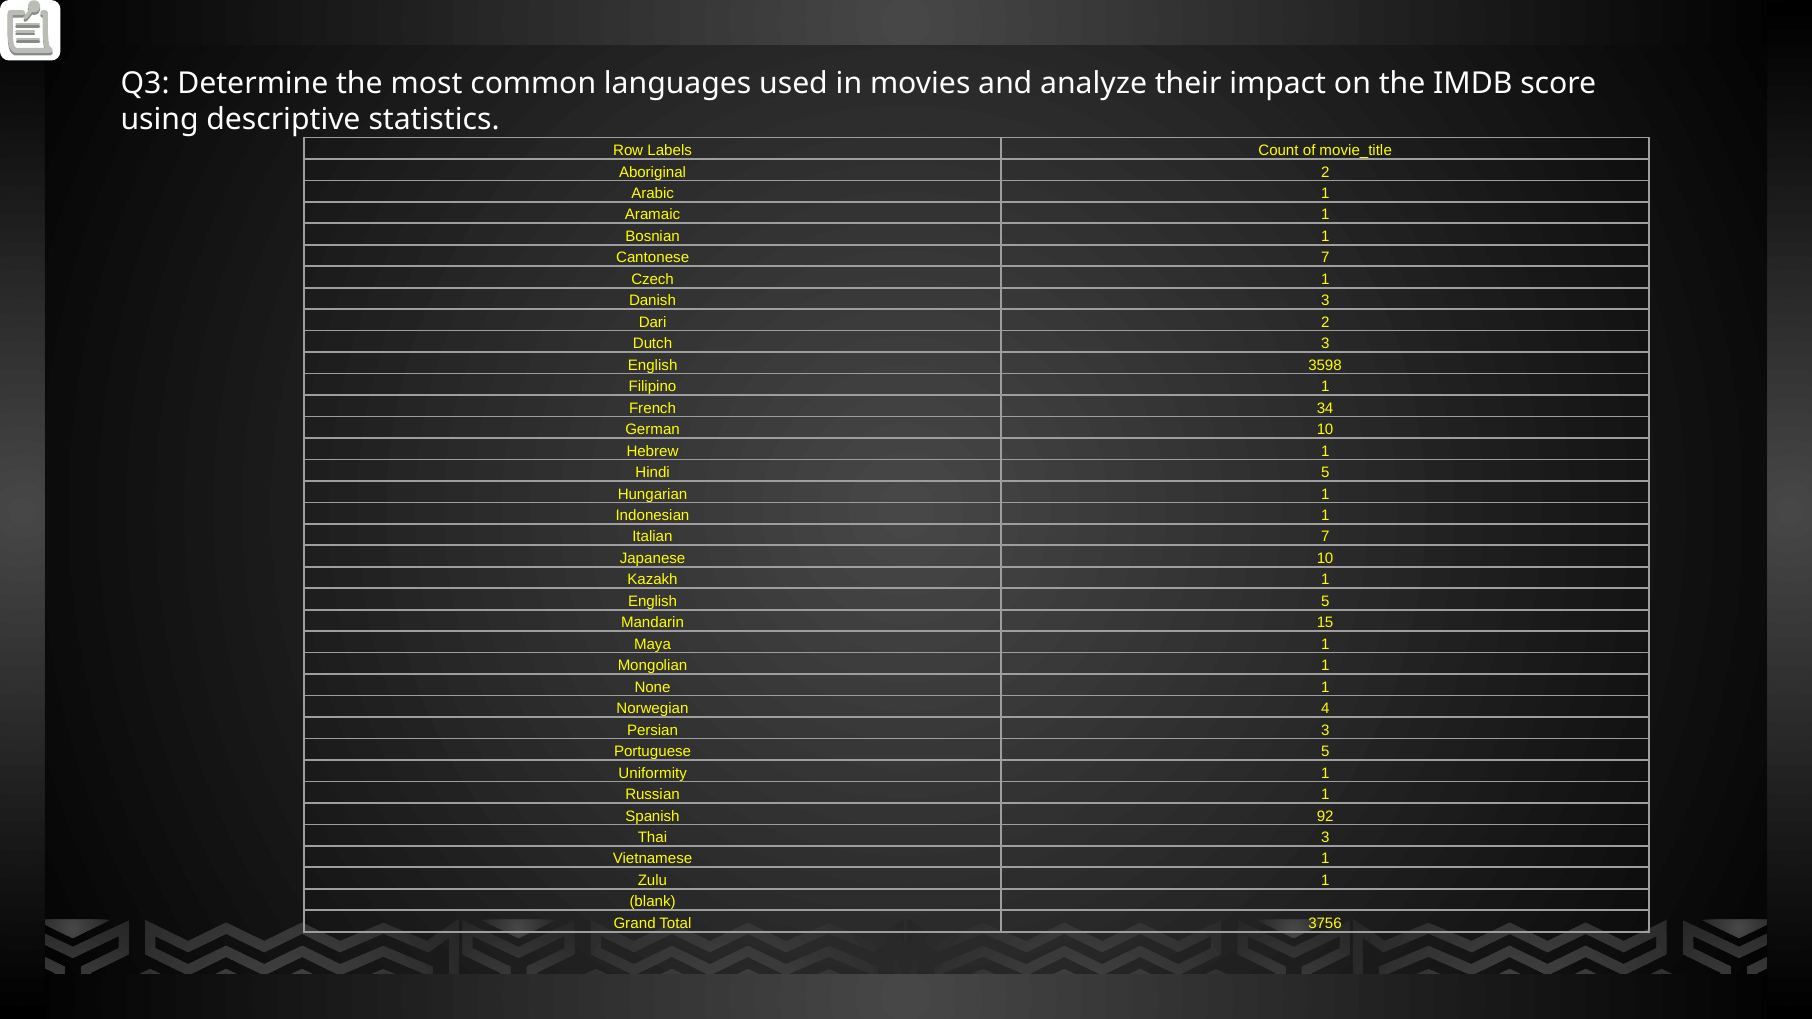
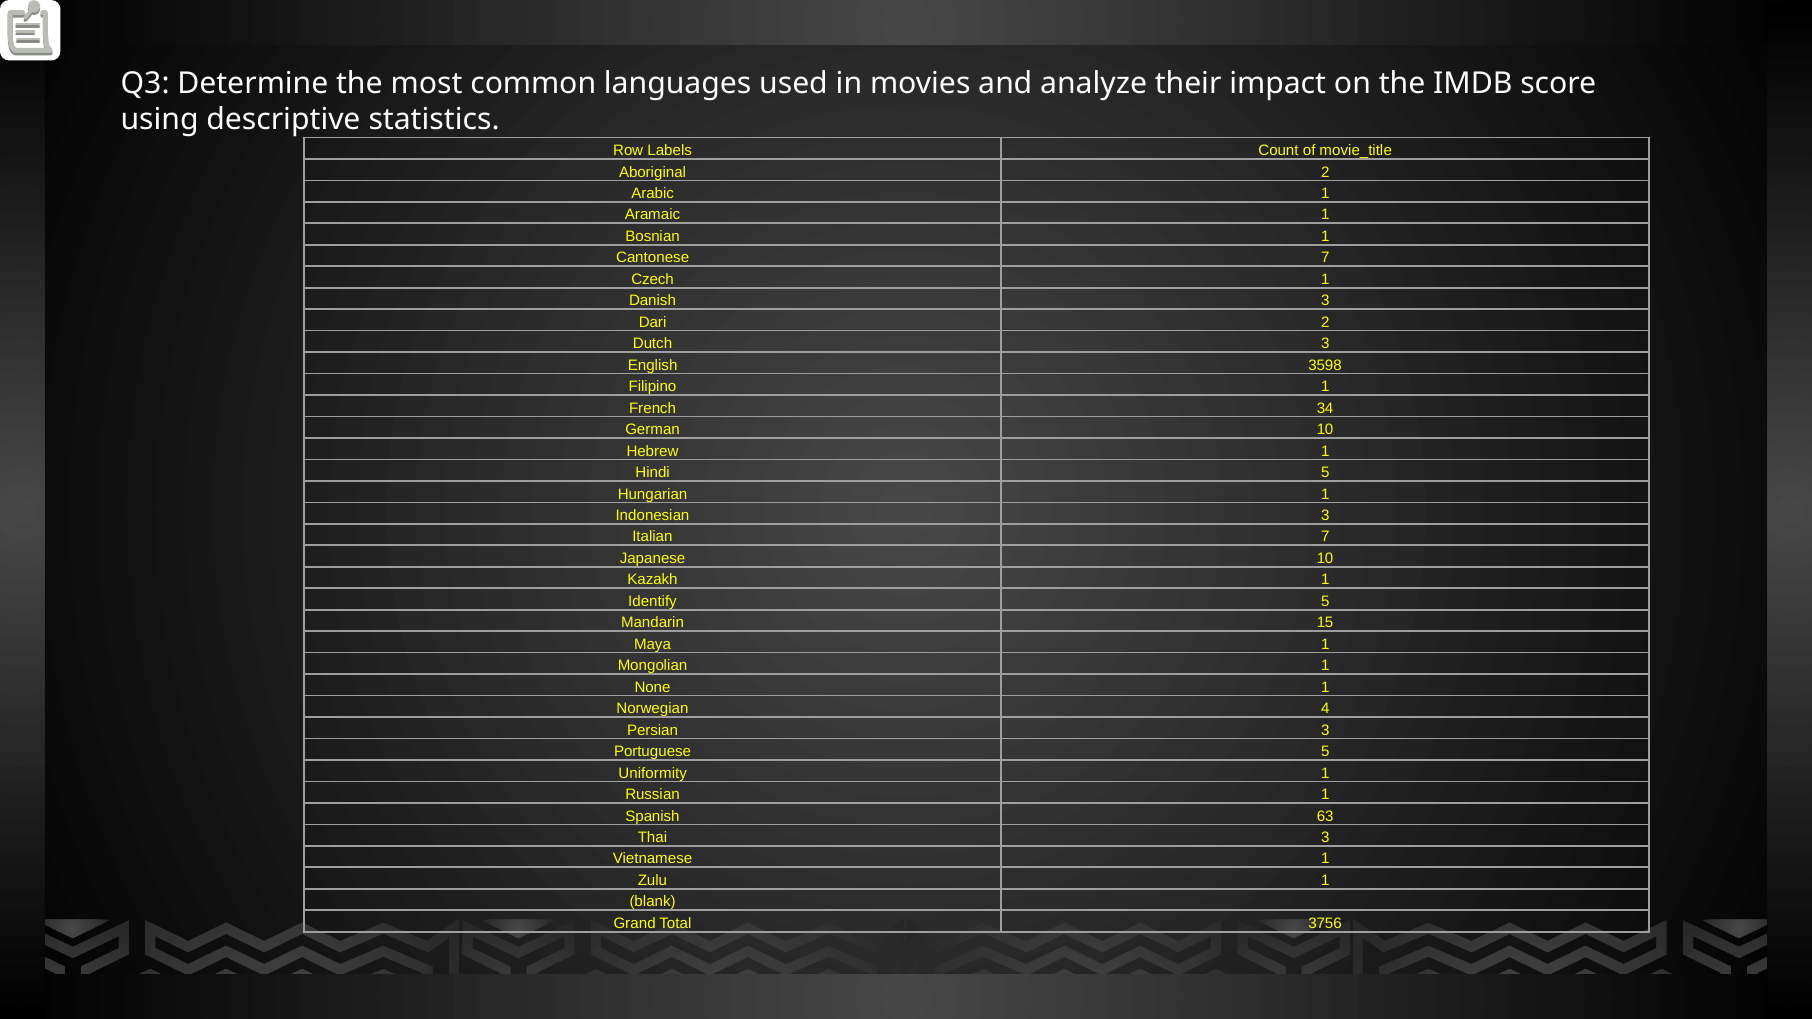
Indonesian 1: 1 -> 3
English at (653, 602): English -> Identify
92: 92 -> 63
